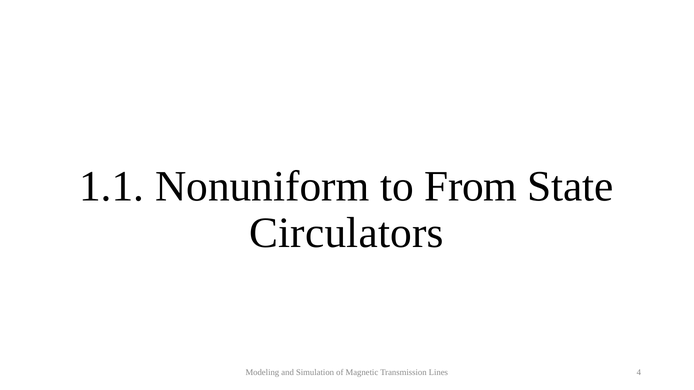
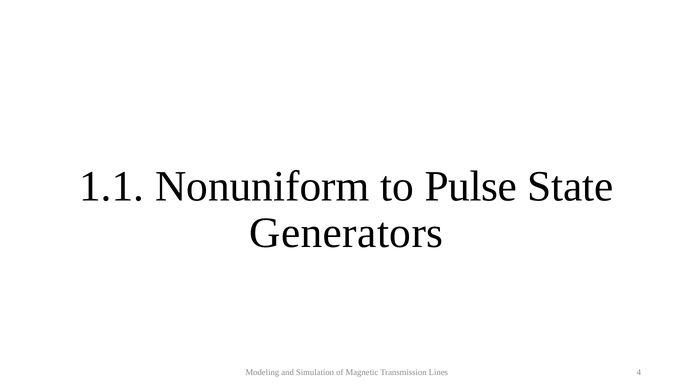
From: From -> Pulse
Circulators: Circulators -> Generators
